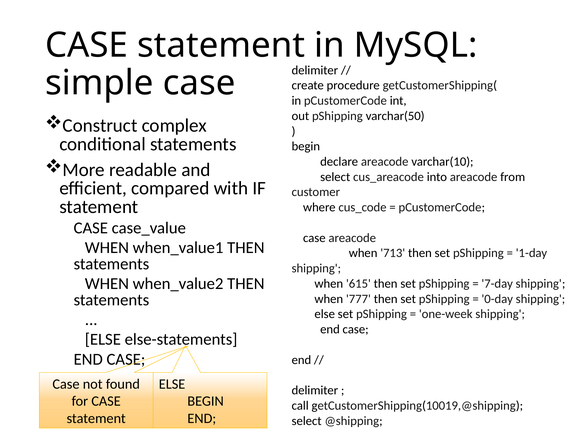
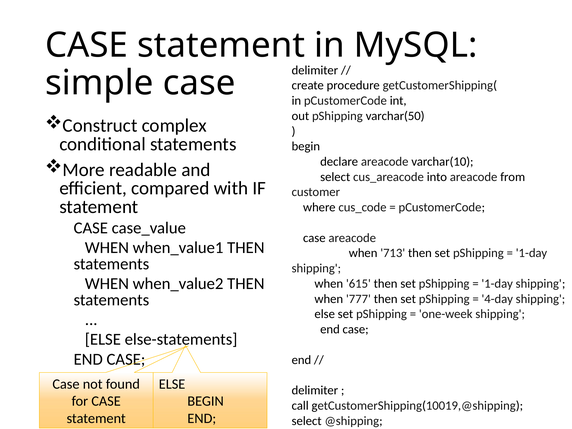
7-day at (497, 284): 7-day -> 1-day
0-day: 0-day -> 4-day
